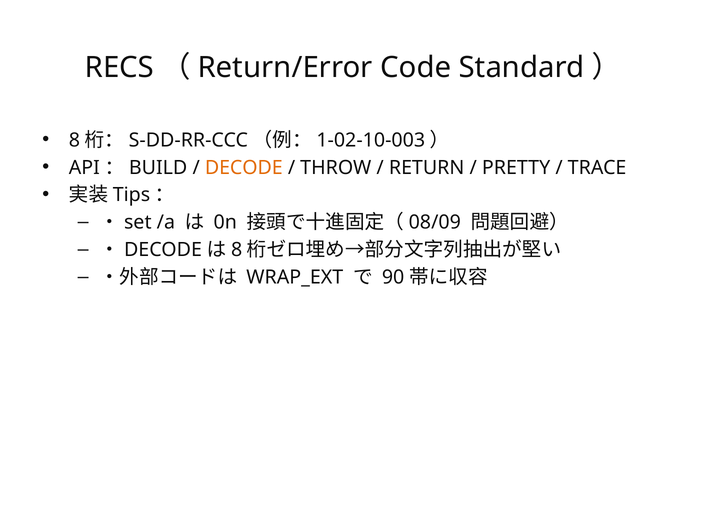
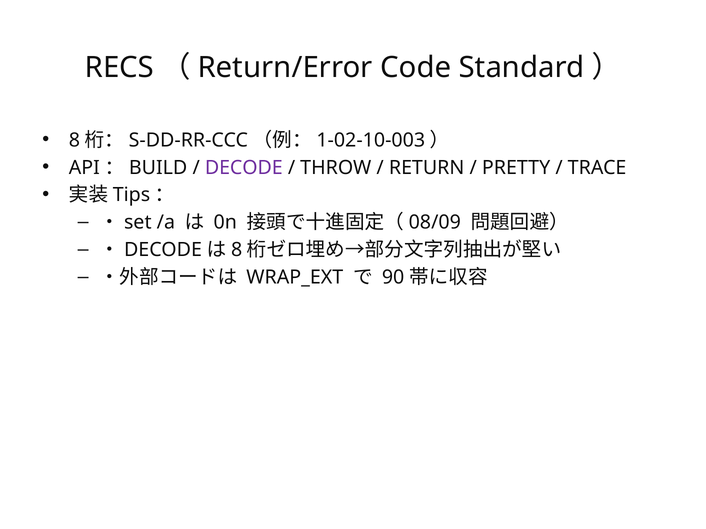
DECODE at (244, 168) colour: orange -> purple
